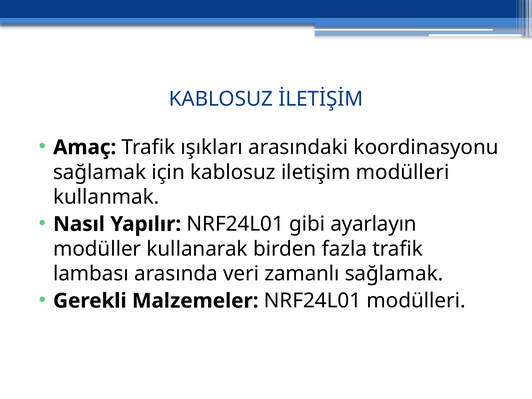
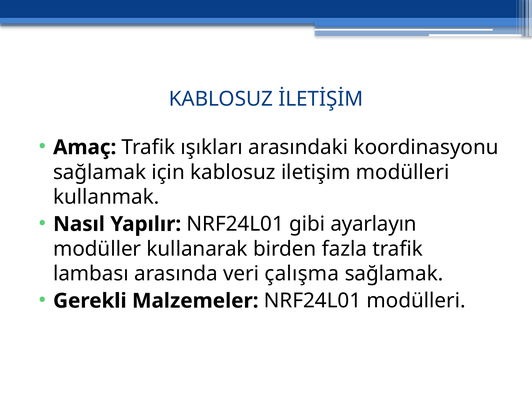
zamanlı: zamanlı -> çalışma
